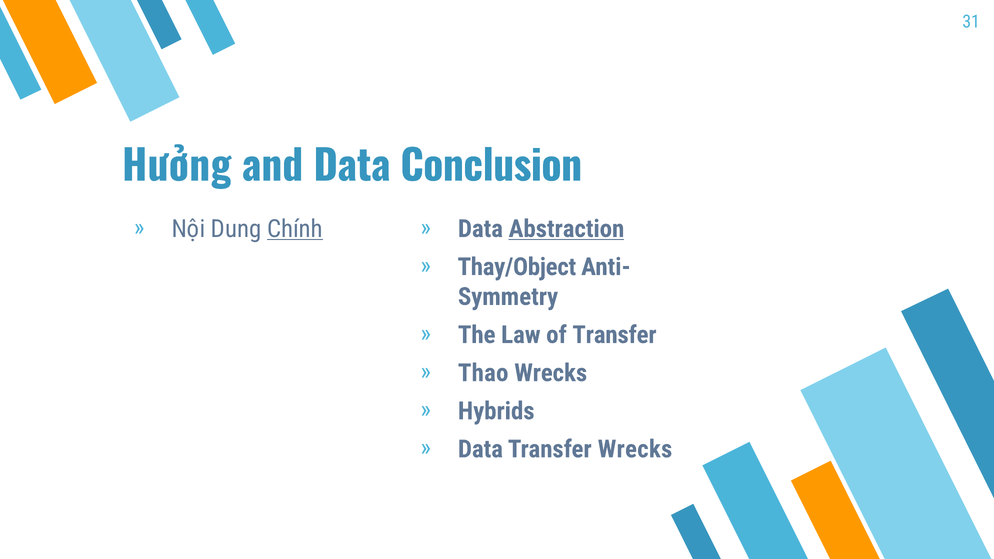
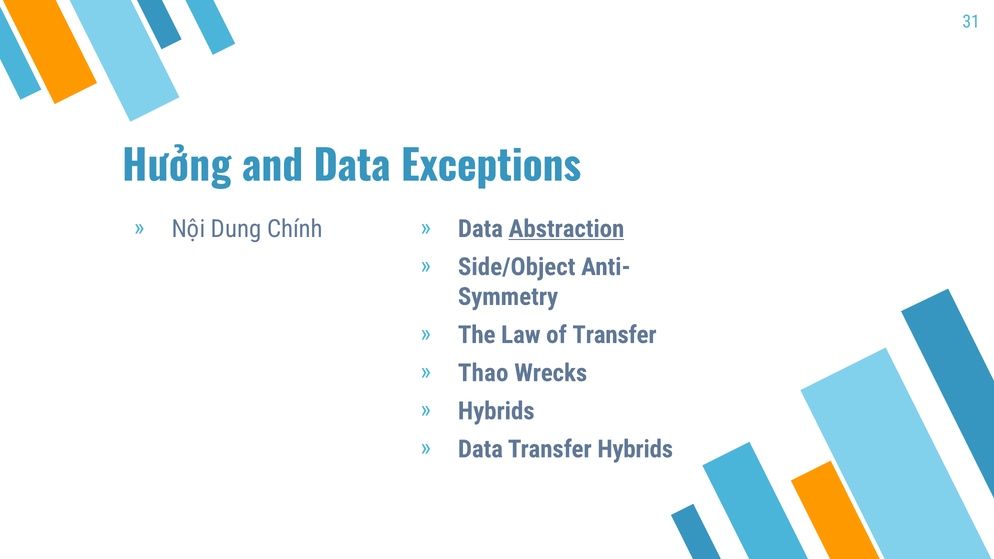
Conclusion: Conclusion -> Exceptions
Chính underline: present -> none
Thay/Object: Thay/Object -> Side/Object
Transfer Wrecks: Wrecks -> Hybrids
